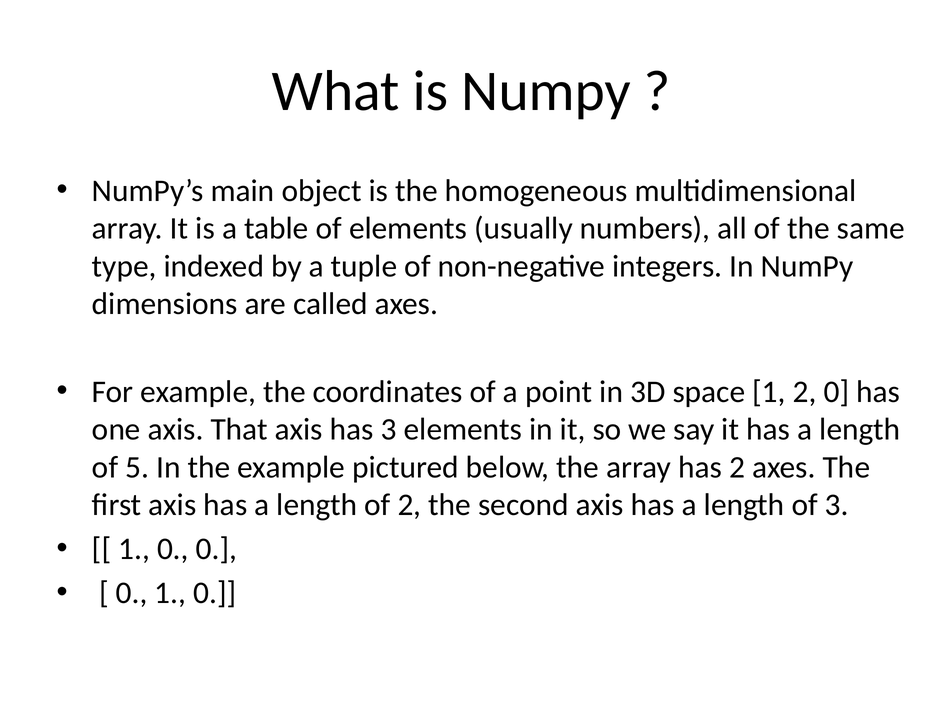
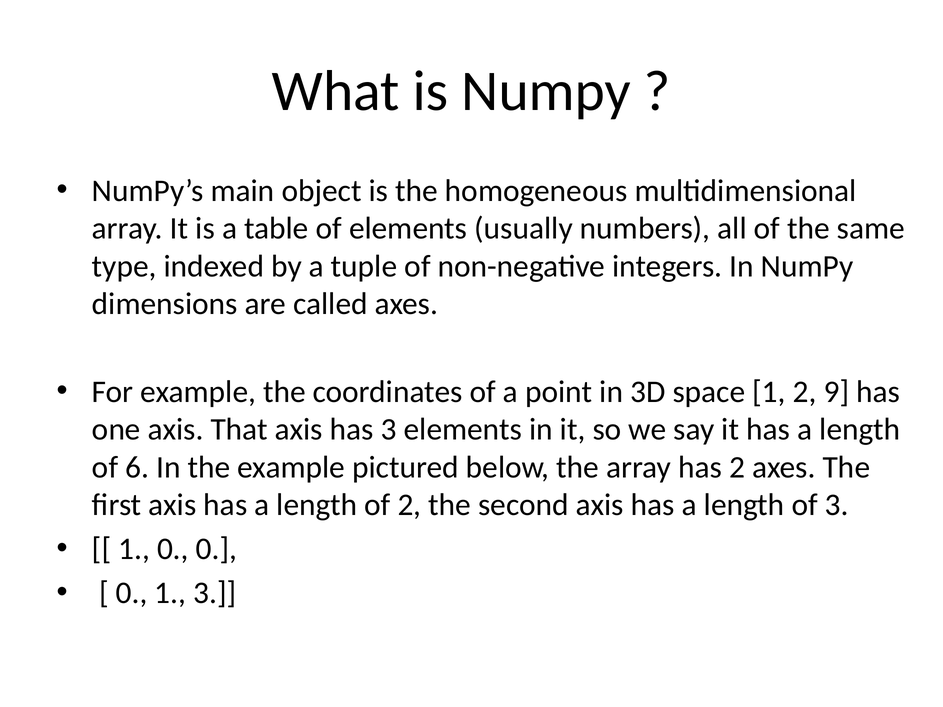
2 0: 0 -> 9
5: 5 -> 6
0 1 0: 0 -> 3
